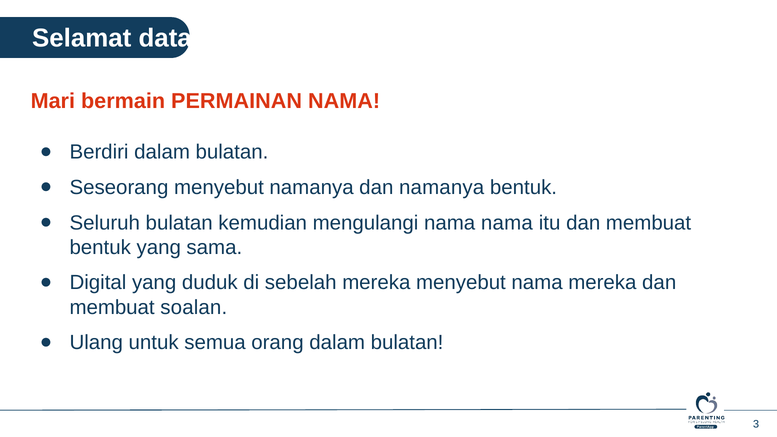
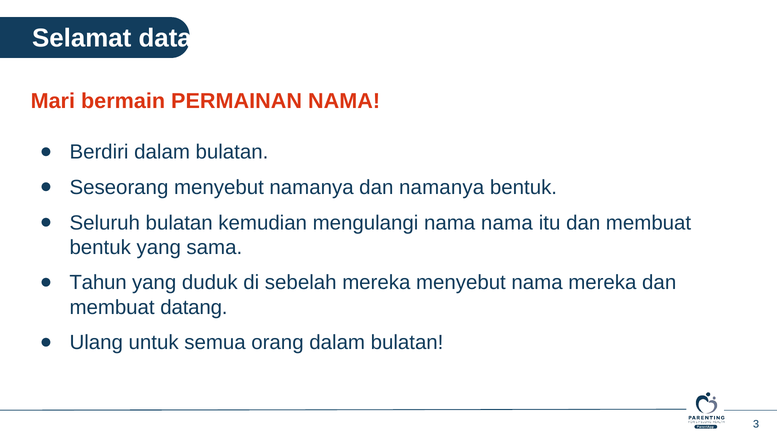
Digital: Digital -> Tahun
membuat soalan: soalan -> datang
